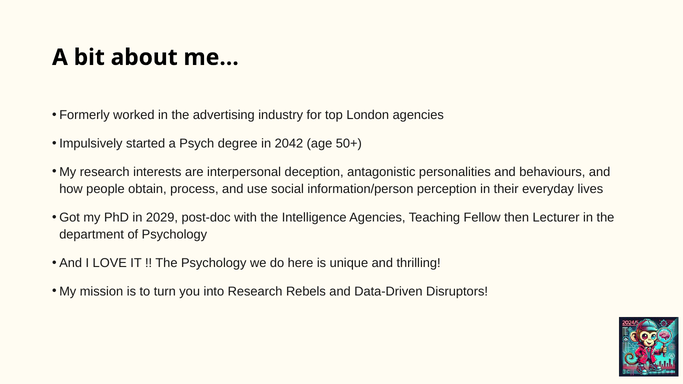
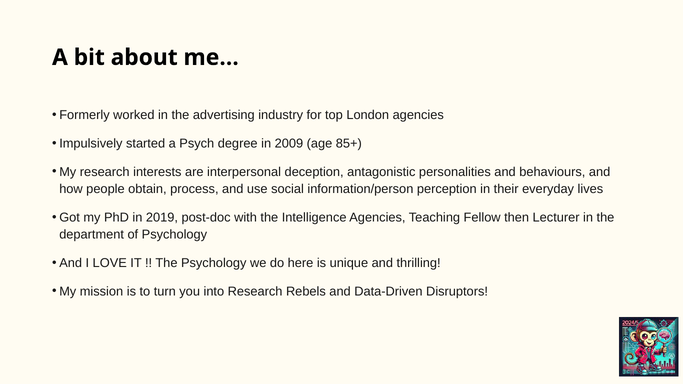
2042: 2042 -> 2009
50+: 50+ -> 85+
2029: 2029 -> 2019
